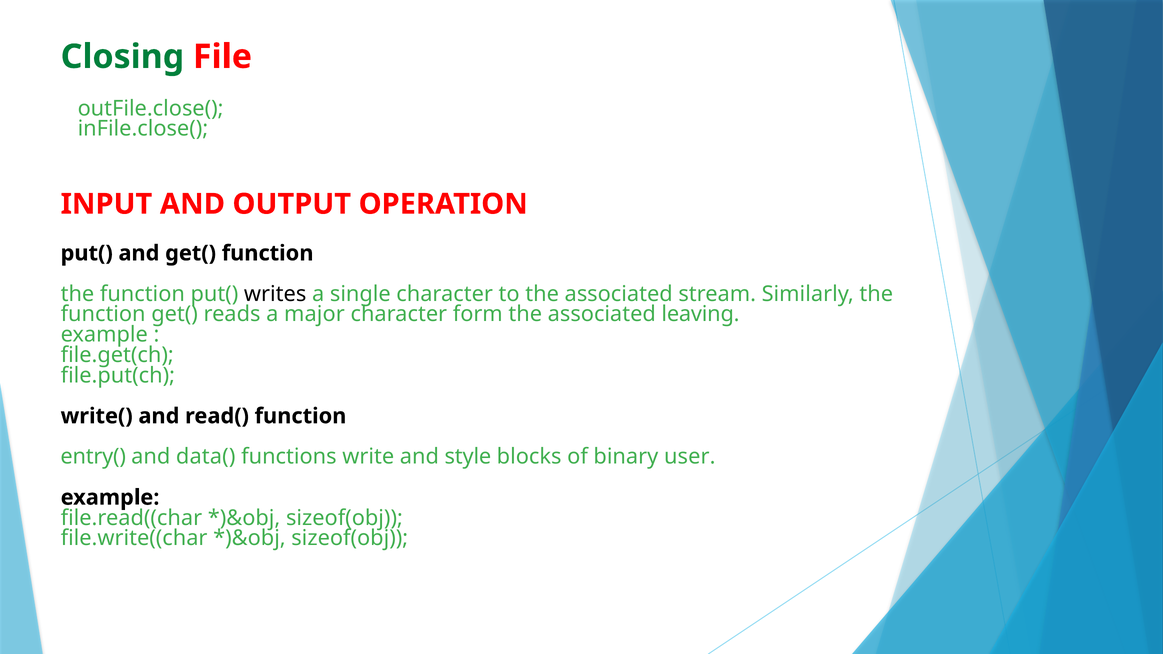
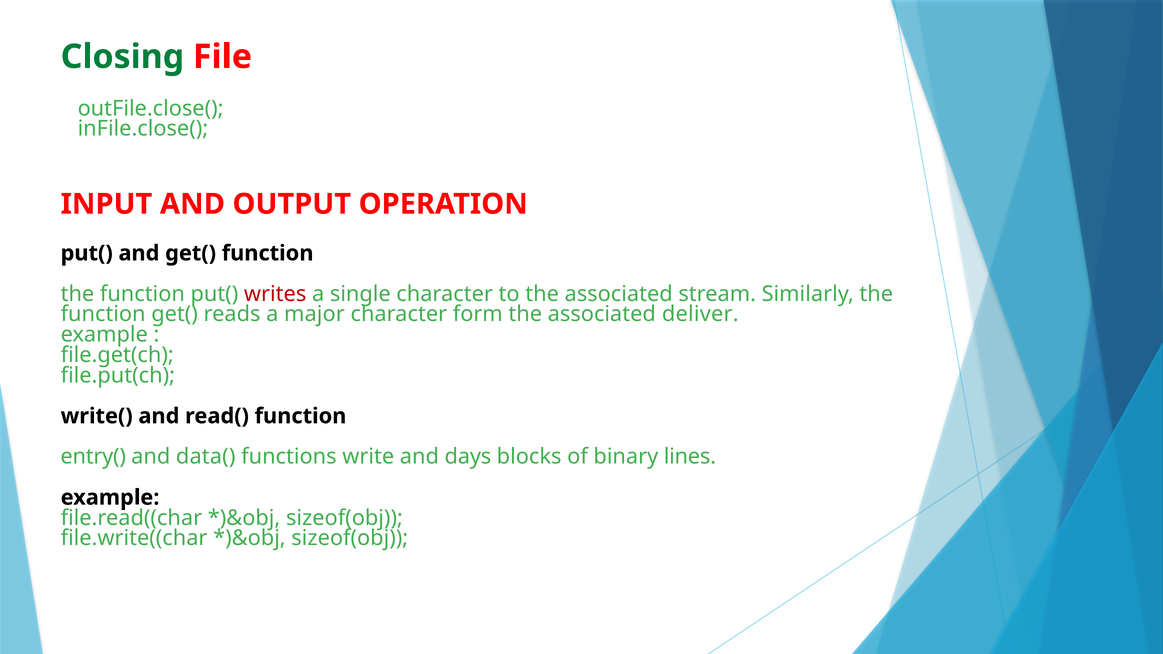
writes colour: black -> red
leaving: leaving -> deliver
style: style -> days
user: user -> lines
